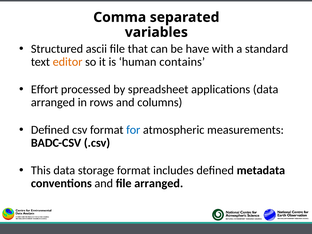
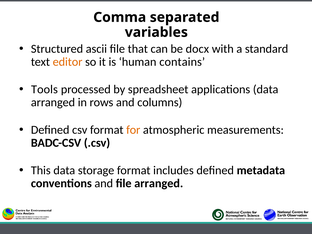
have: have -> docx
Effort: Effort -> Tools
for colour: blue -> orange
